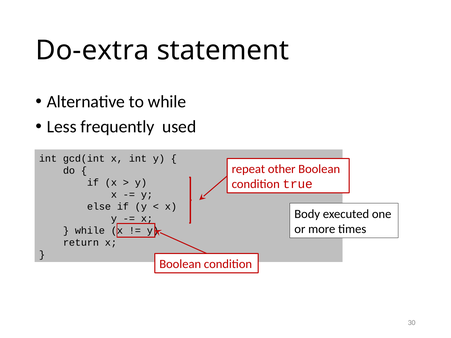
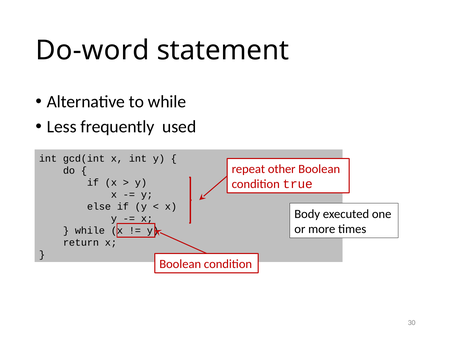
Do-extra: Do-extra -> Do-word
